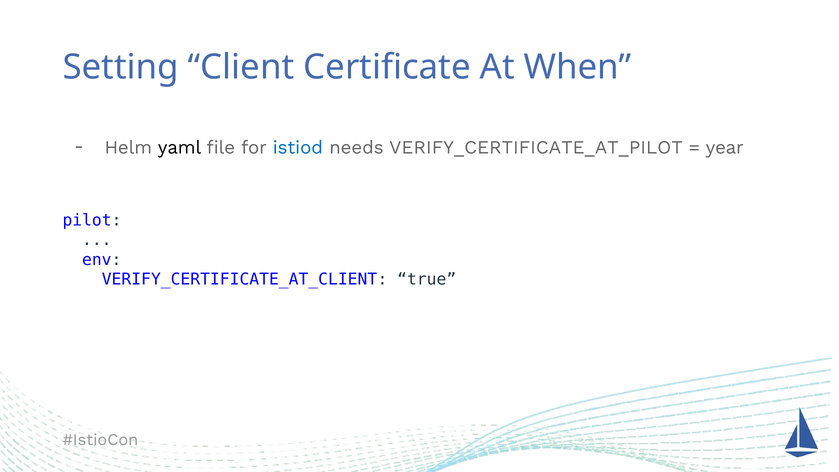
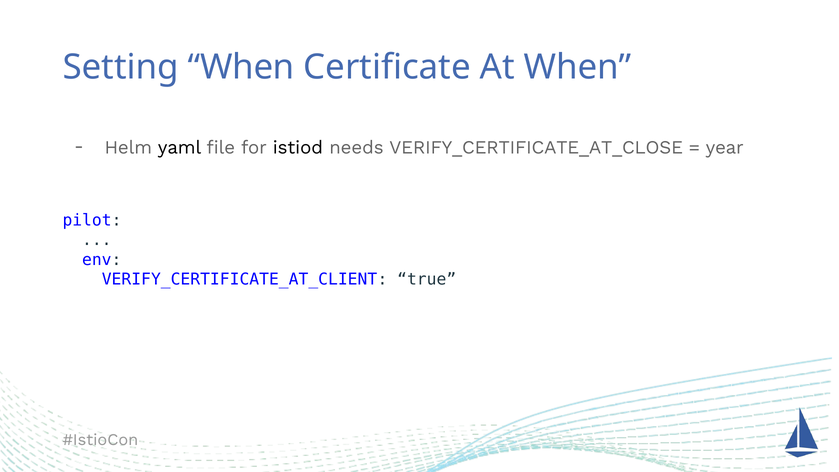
Setting Client: Client -> When
istiod colour: blue -> black
VERIFY_CERTIFICATE_AT_PILOT: VERIFY_CERTIFICATE_AT_PILOT -> VERIFY_CERTIFICATE_AT_CLOSE
